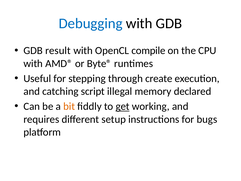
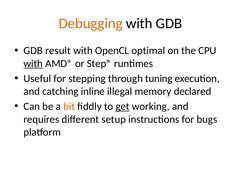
Debugging colour: blue -> orange
compile: compile -> optimal
with at (33, 63) underline: none -> present
Byte®: Byte® -> Step®
create: create -> tuning
script: script -> inline
